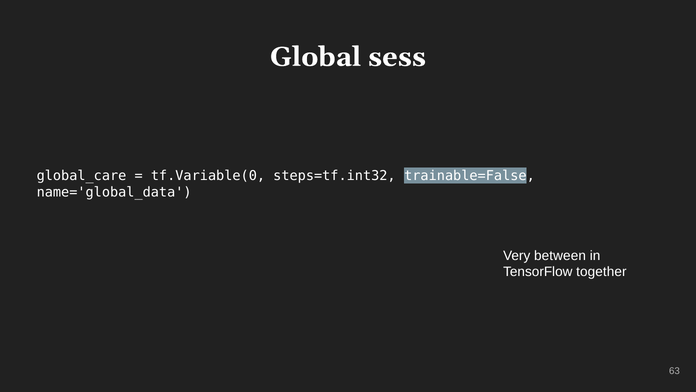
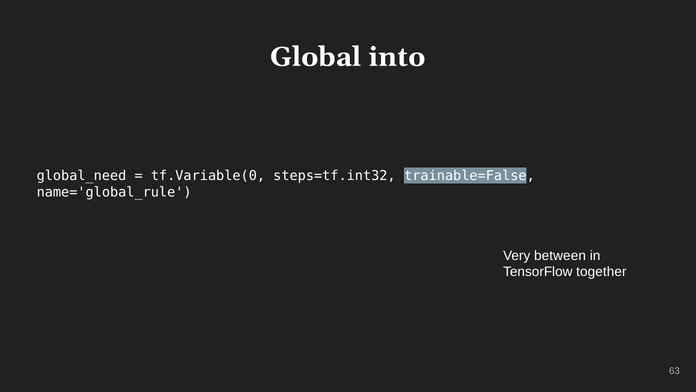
sess: sess -> into
global_care: global_care -> global_need
name='global_data: name='global_data -> name='global_rule
